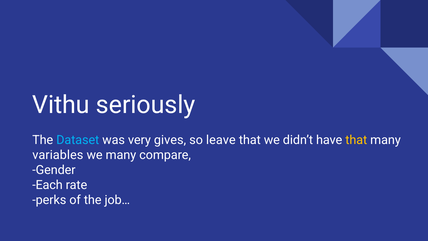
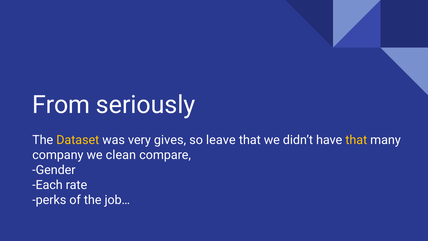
Vithu: Vithu -> From
Dataset colour: light blue -> yellow
variables: variables -> company
we many: many -> clean
